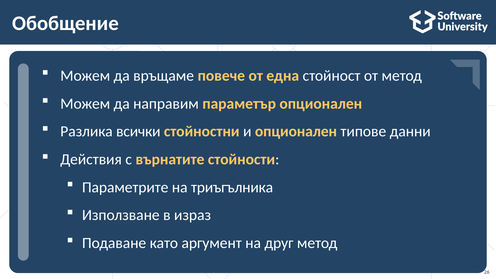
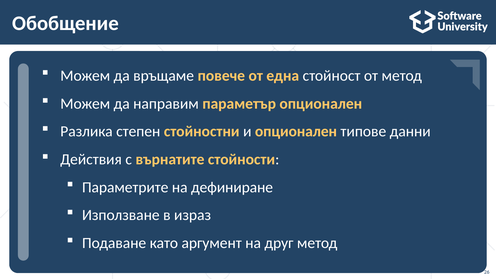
всички: всички -> степен
триъгълника: триъгълника -> дефиниране
